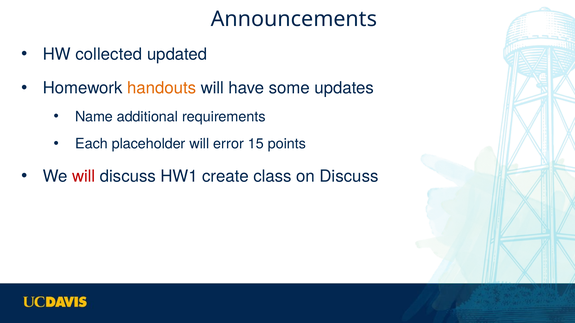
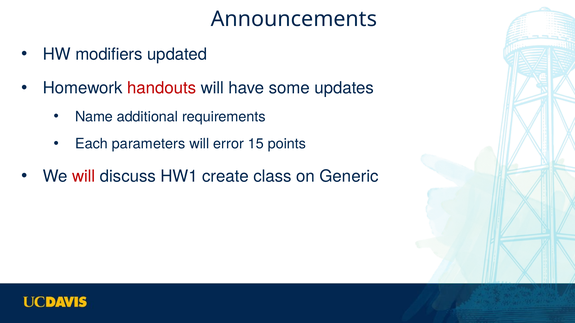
collected: collected -> modifiers
handouts colour: orange -> red
placeholder: placeholder -> parameters
on Discuss: Discuss -> Generic
